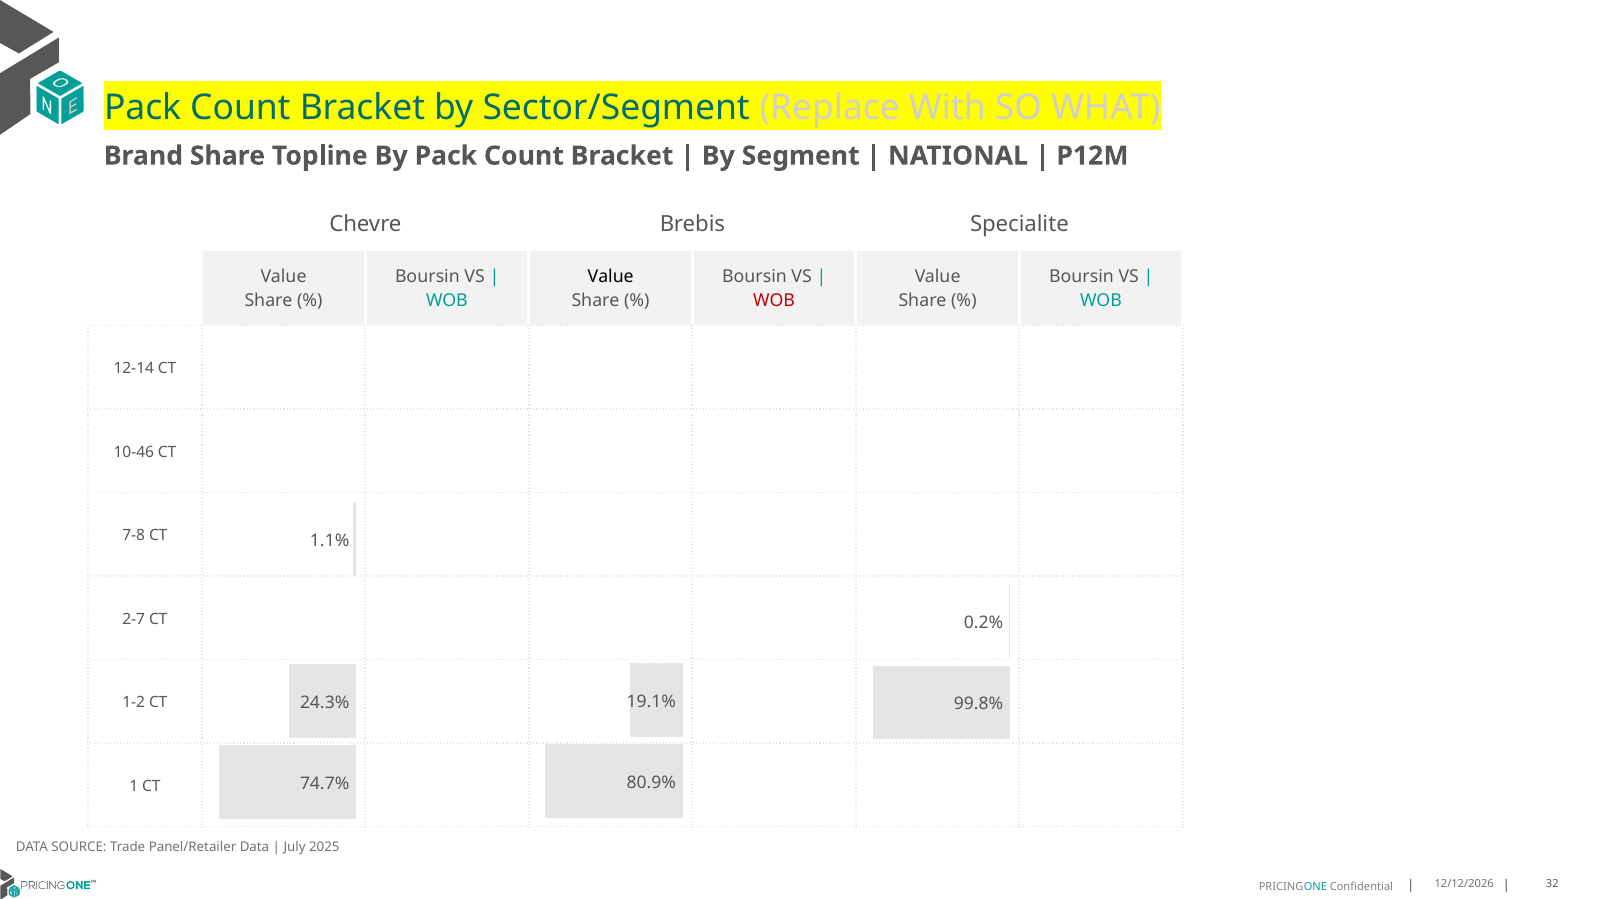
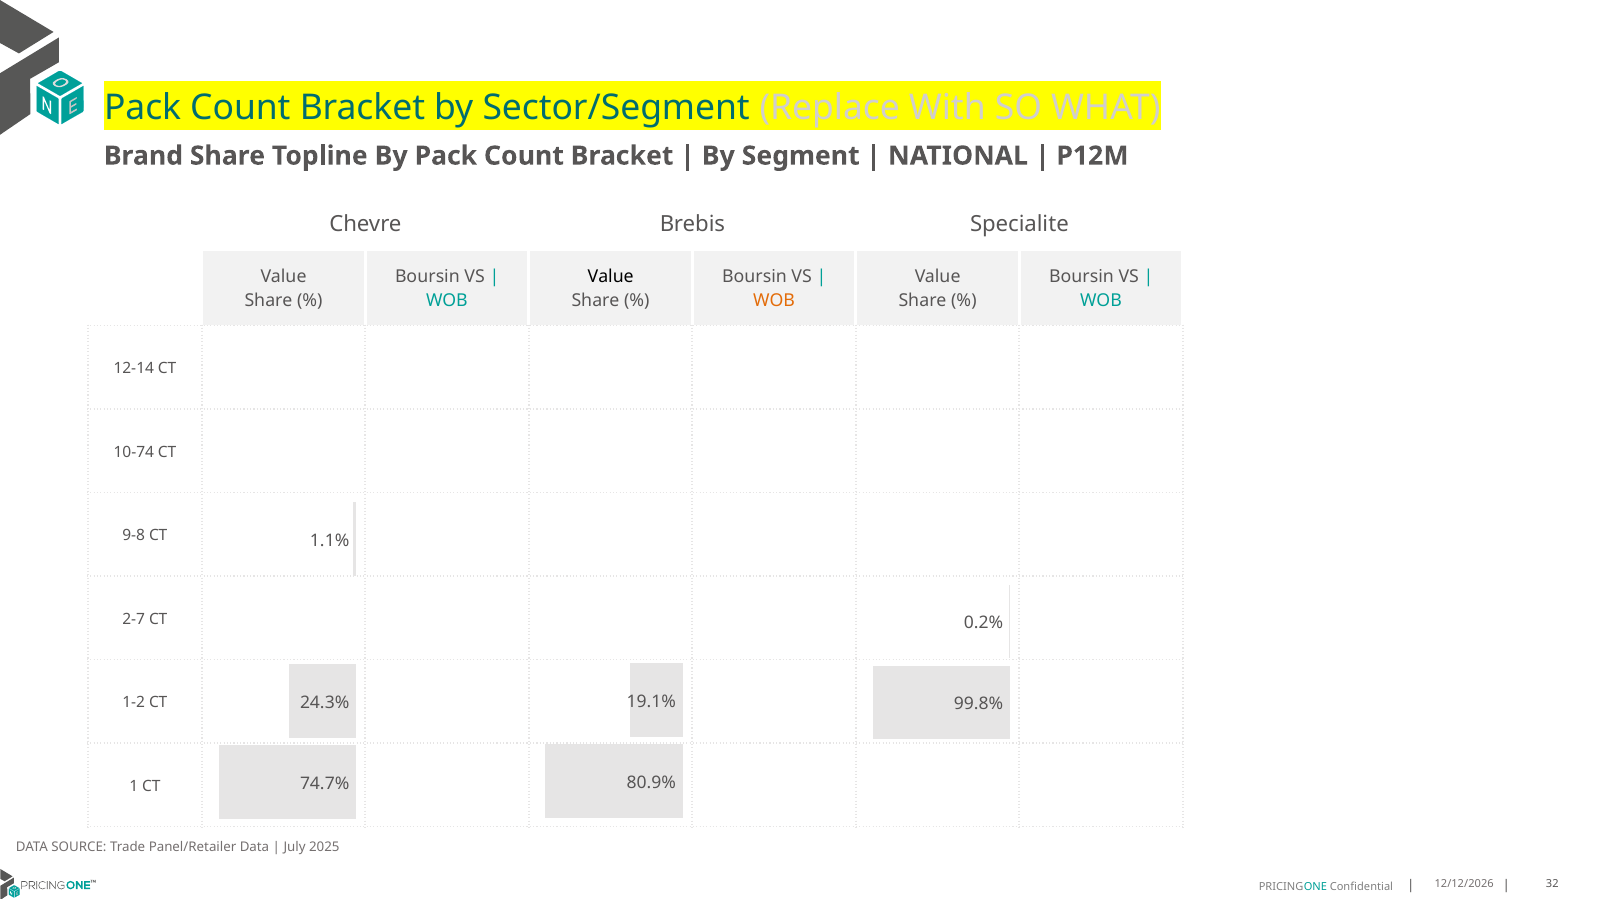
WOB at (774, 301) colour: red -> orange
10-46: 10-46 -> 10-74
7-8: 7-8 -> 9-8
